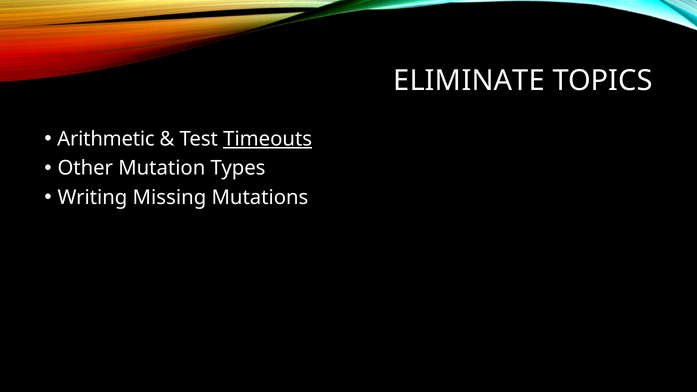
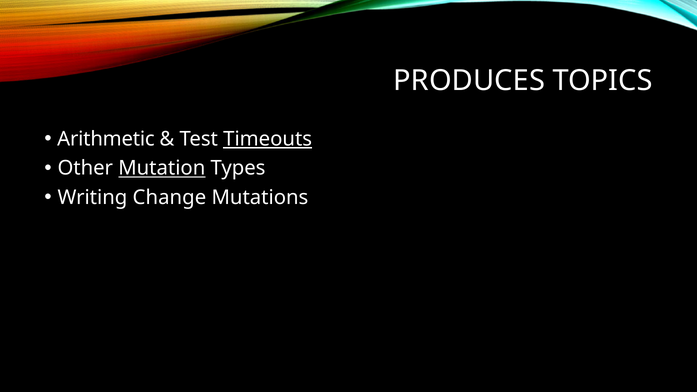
ELIMINATE: ELIMINATE -> PRODUCES
Mutation underline: none -> present
Missing: Missing -> Change
